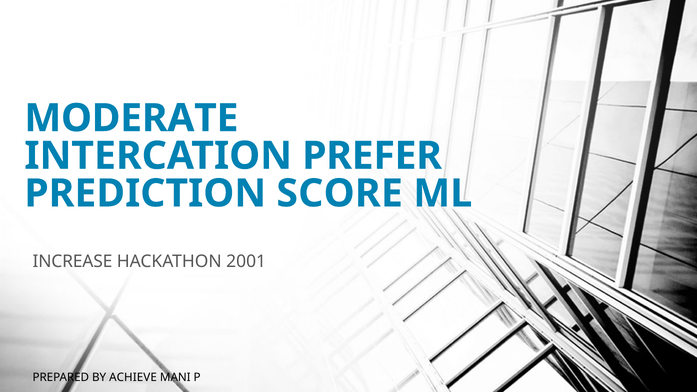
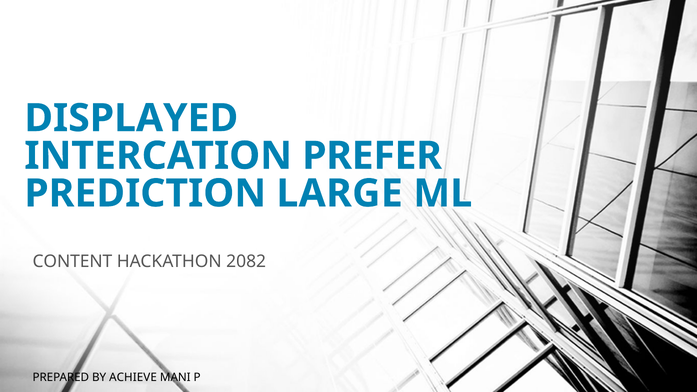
MODERATE: MODERATE -> DISPLAYED
SCORE: SCORE -> LARGE
INCREASE: INCREASE -> CONTENT
2001: 2001 -> 2082
